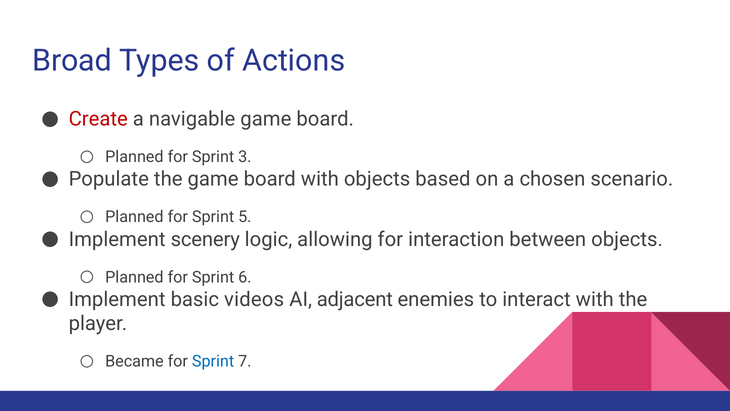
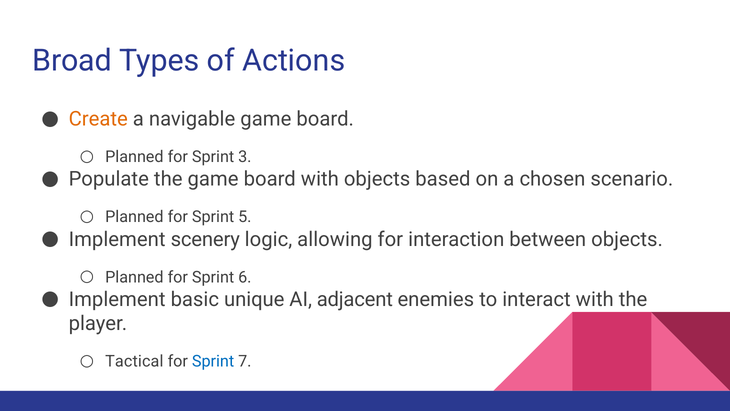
Create colour: red -> orange
videos: videos -> unique
Became: Became -> Tactical
